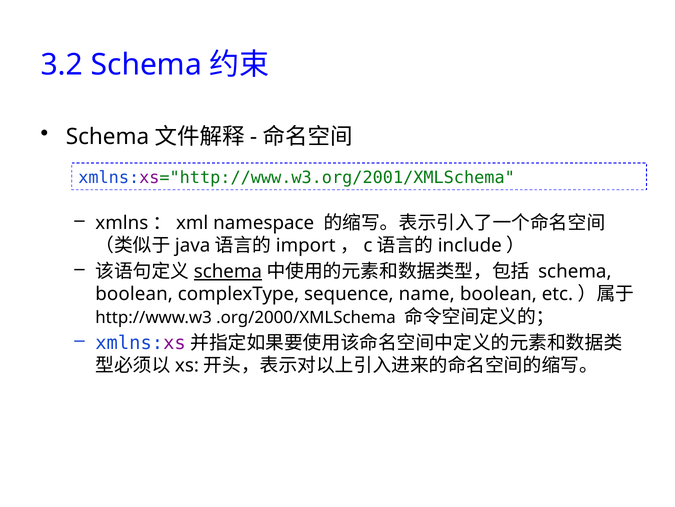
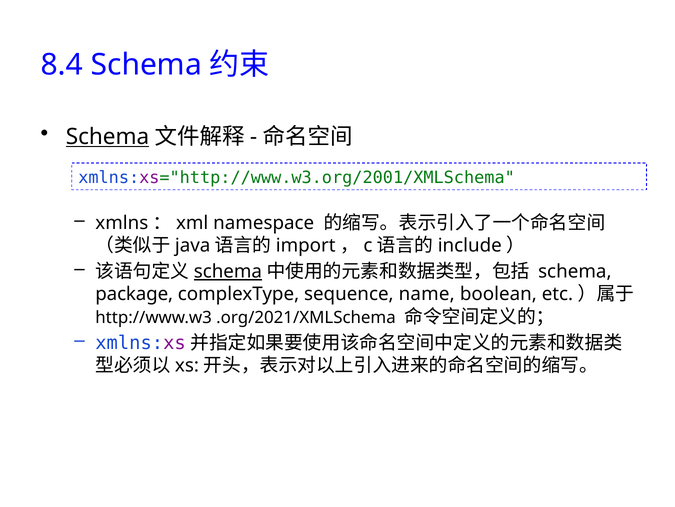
3.2: 3.2 -> 8.4
Schema at (108, 137) underline: none -> present
boolean at (134, 294): boolean -> package
.org/2000/XMLSchema: .org/2000/XMLSchema -> .org/2021/XMLSchema
